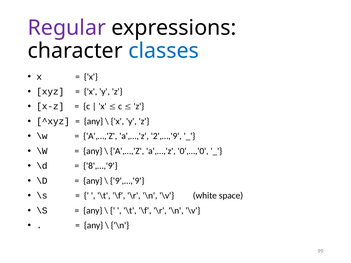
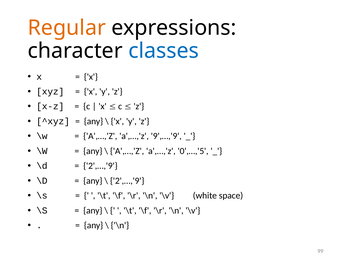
Regular colour: purple -> orange
2',…,'9: 2',…,'9 -> 9',…,'9
0',…,'0: 0',…,'0 -> 0',…,'5
8',…,'9 at (100, 166): 8',…,'9 -> 2',…,'9
9',…,'9 at (127, 181): 9',…,'9 -> 2',…,'9
